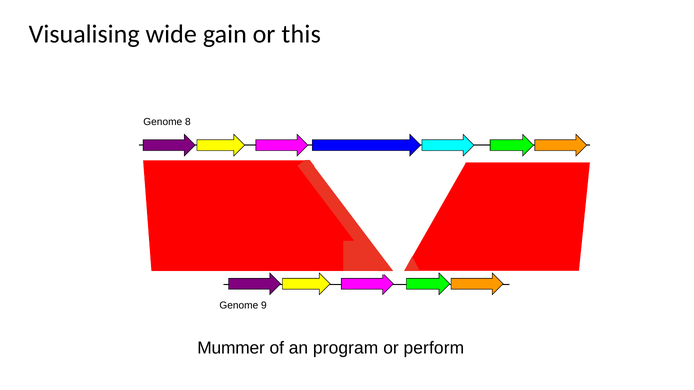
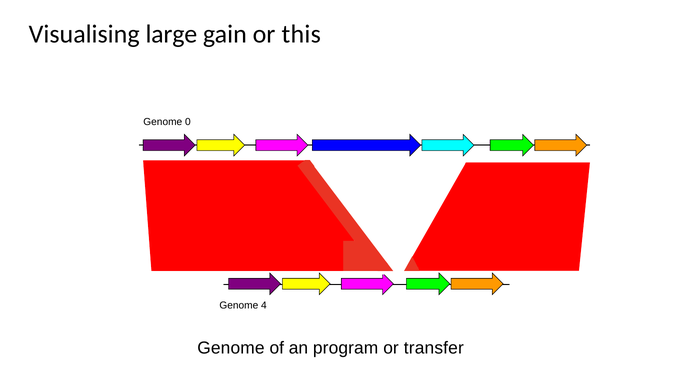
wide: wide -> large
8: 8 -> 0
9: 9 -> 4
Mummer at (231, 348): Mummer -> Genome
perform: perform -> transfer
